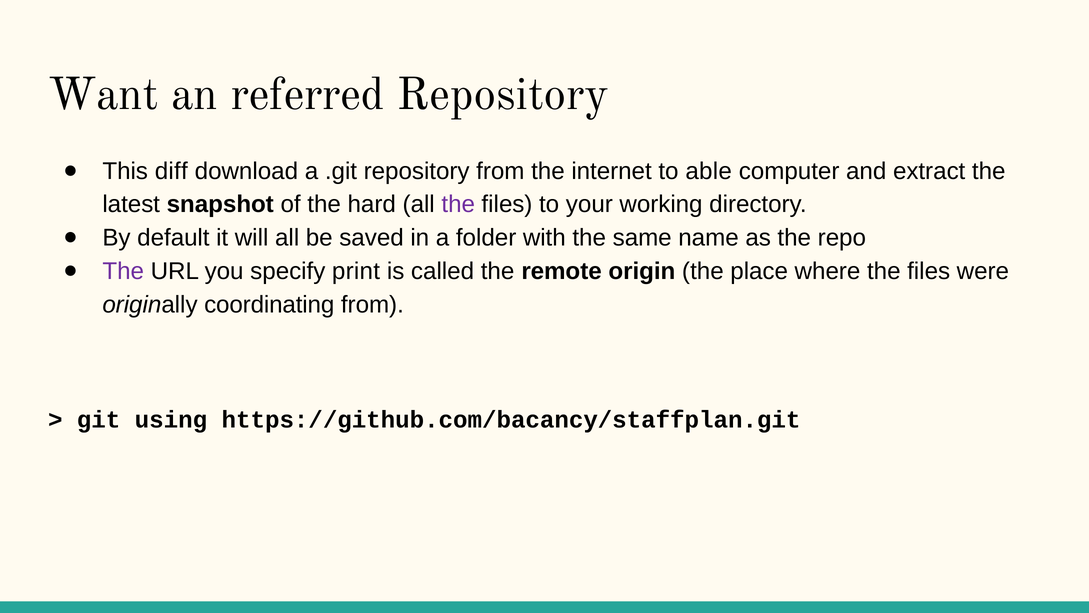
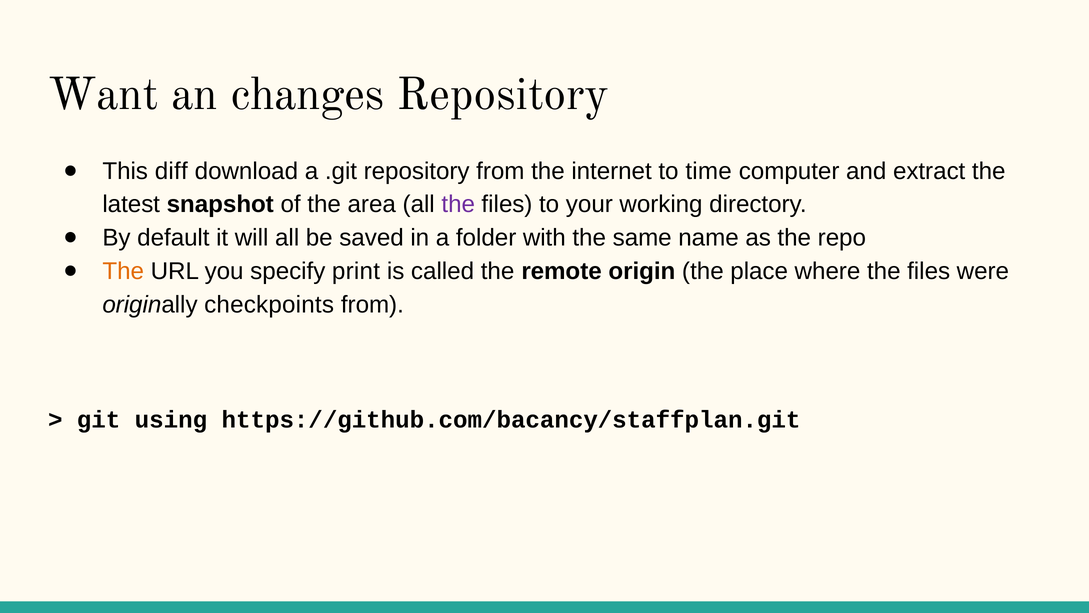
referred: referred -> changes
able: able -> time
hard: hard -> area
The at (123, 271) colour: purple -> orange
coordinating: coordinating -> checkpoints
